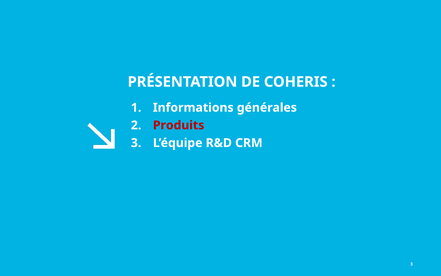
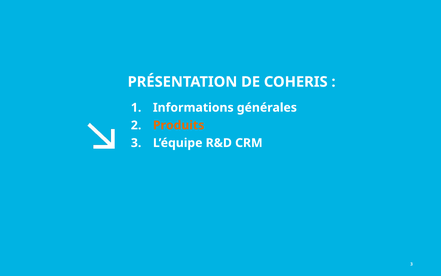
Produits colour: red -> orange
